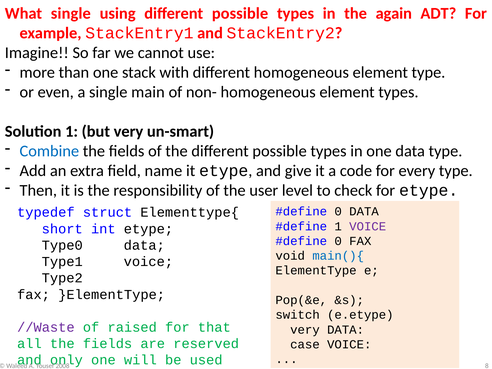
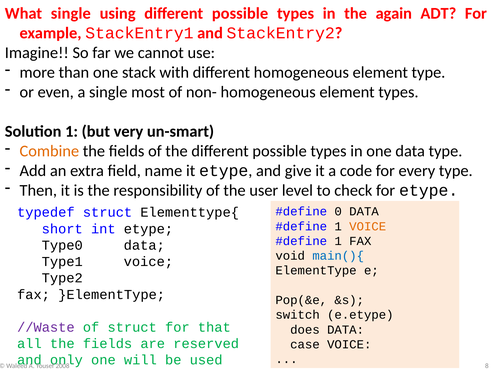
main: main -> most
Combine colour: blue -> orange
VOICE at (368, 226) colour: purple -> orange
0 at (338, 241): 0 -> 1
of raised: raised -> struct
very at (305, 330): very -> does
